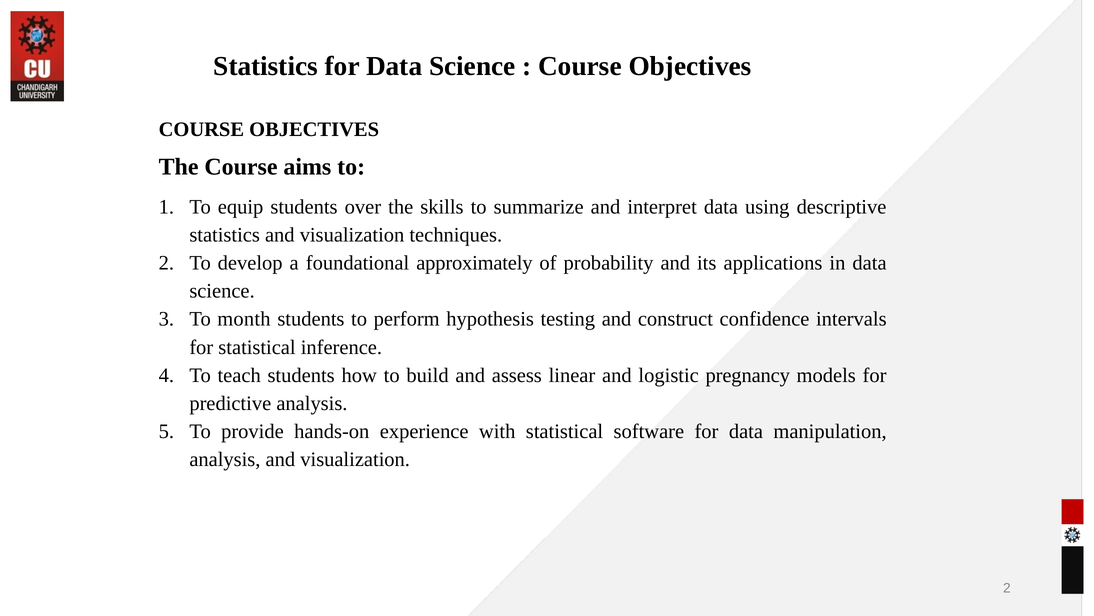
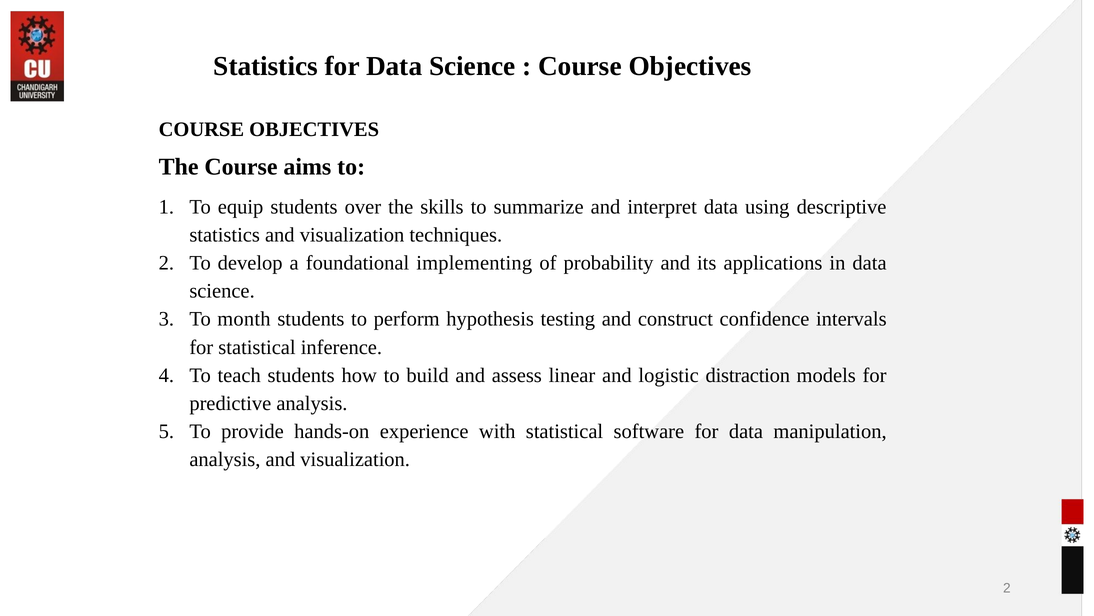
approximately: approximately -> implementing
pregnancy: pregnancy -> distraction
